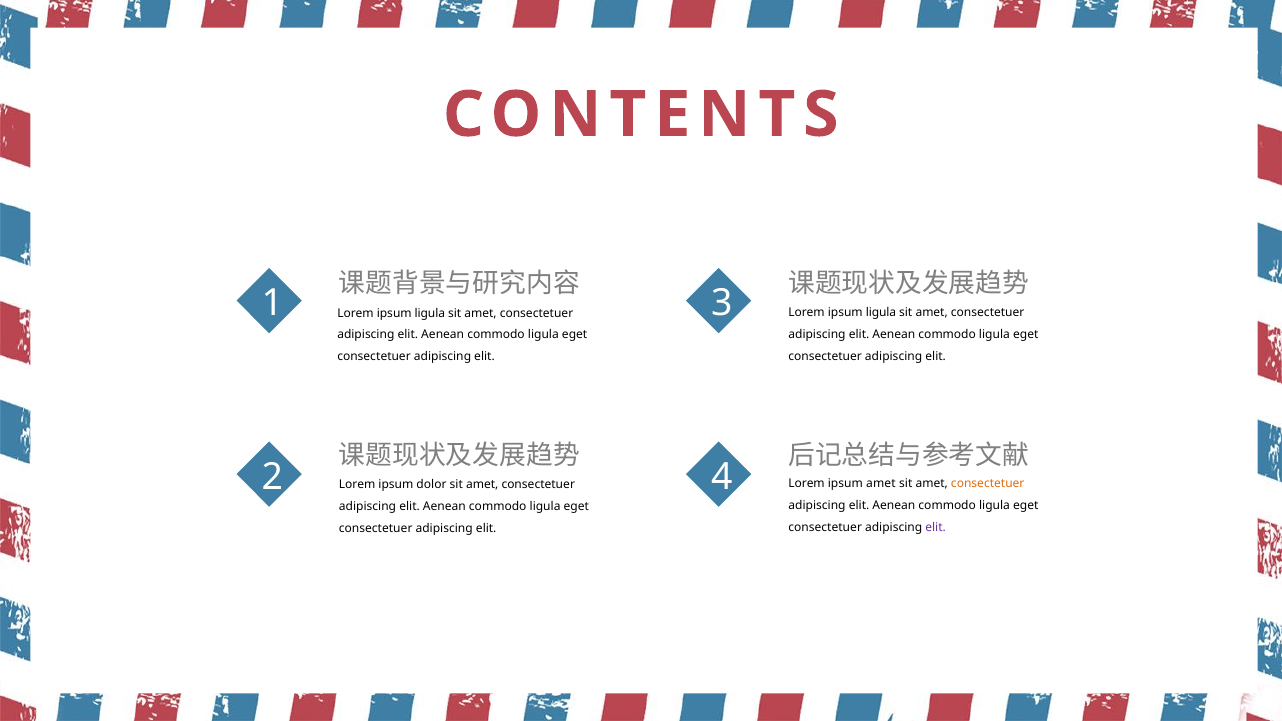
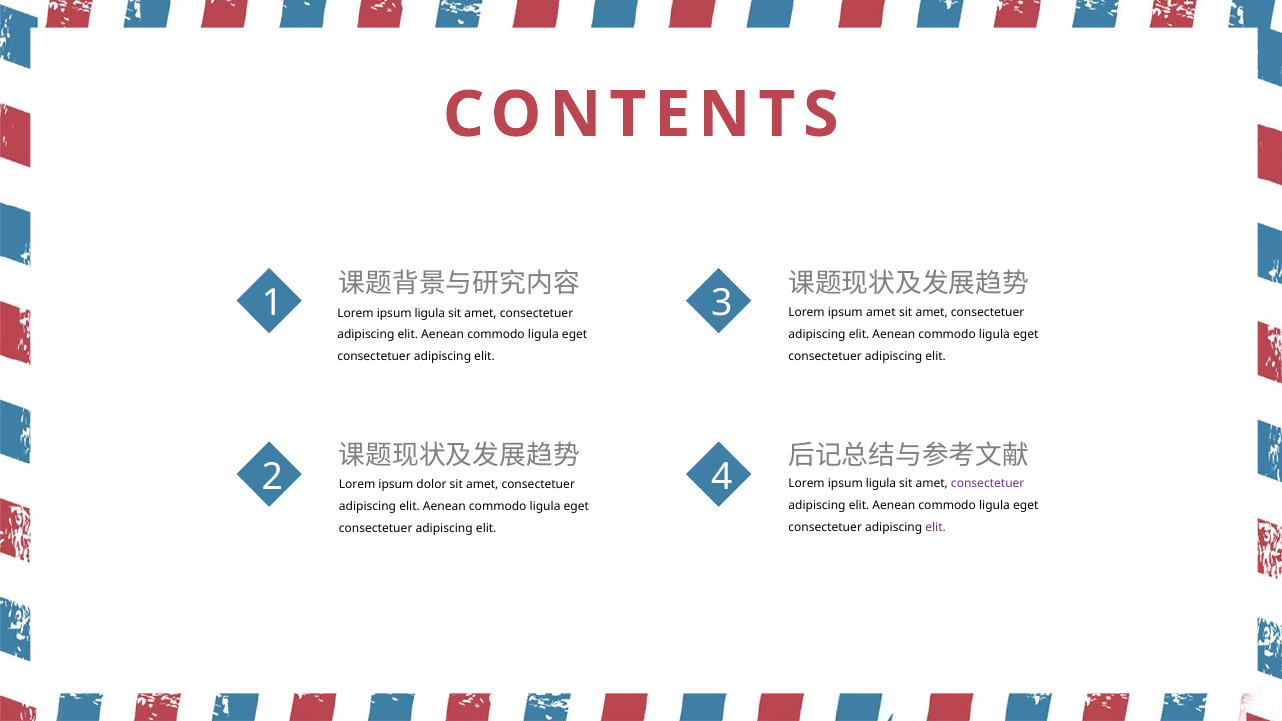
ligula at (881, 313): ligula -> amet
amet at (881, 484): amet -> ligula
consectetuer at (988, 484) colour: orange -> purple
